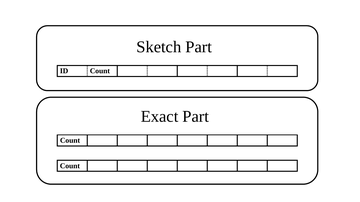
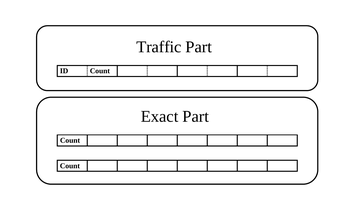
Sketch: Sketch -> Traffic
